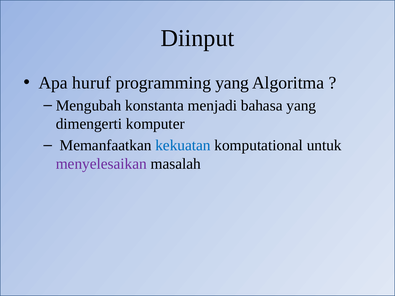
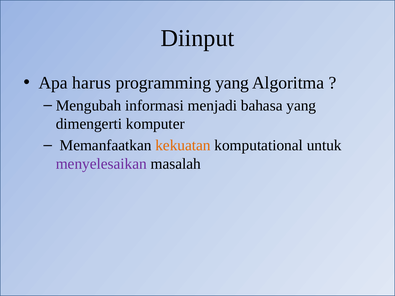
huruf: huruf -> harus
konstanta: konstanta -> informasi
kekuatan colour: blue -> orange
